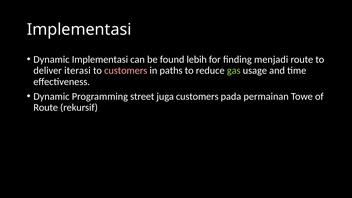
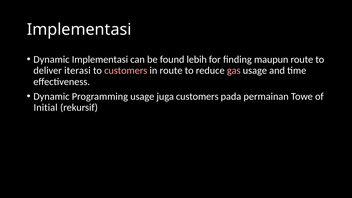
menjadi: menjadi -> maupun
in paths: paths -> route
gas colour: light green -> pink
Programming street: street -> usage
Route at (46, 108): Route -> Initial
